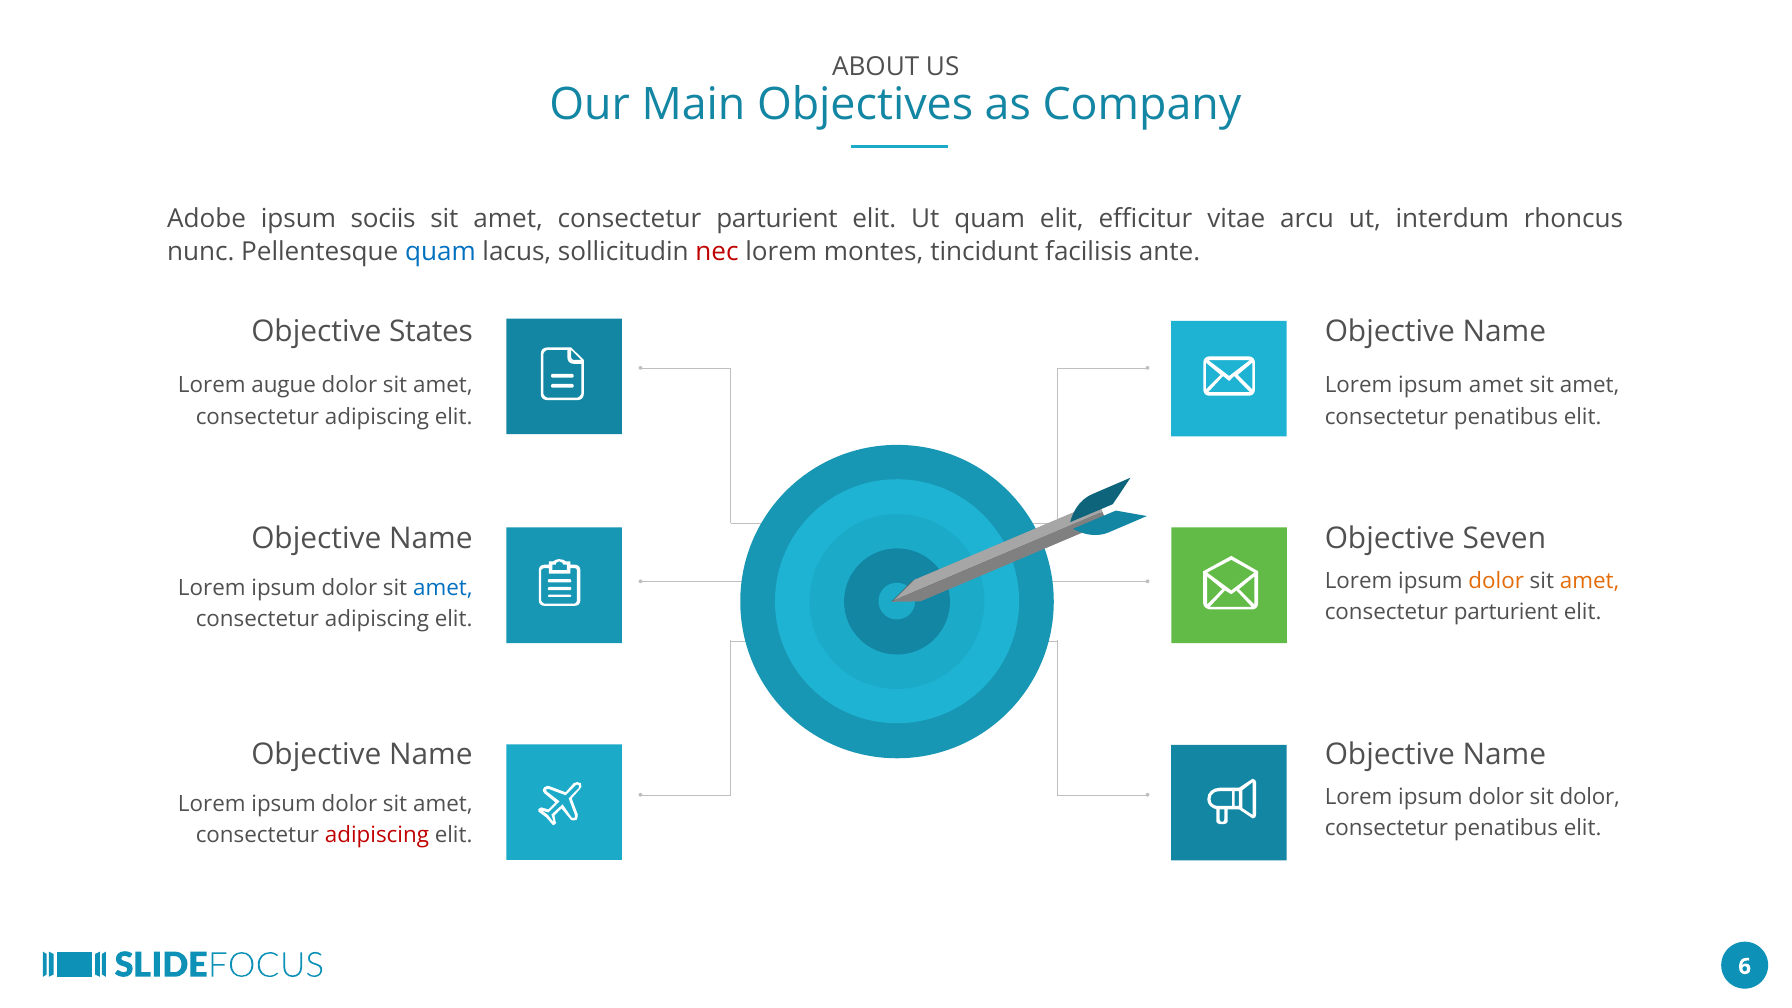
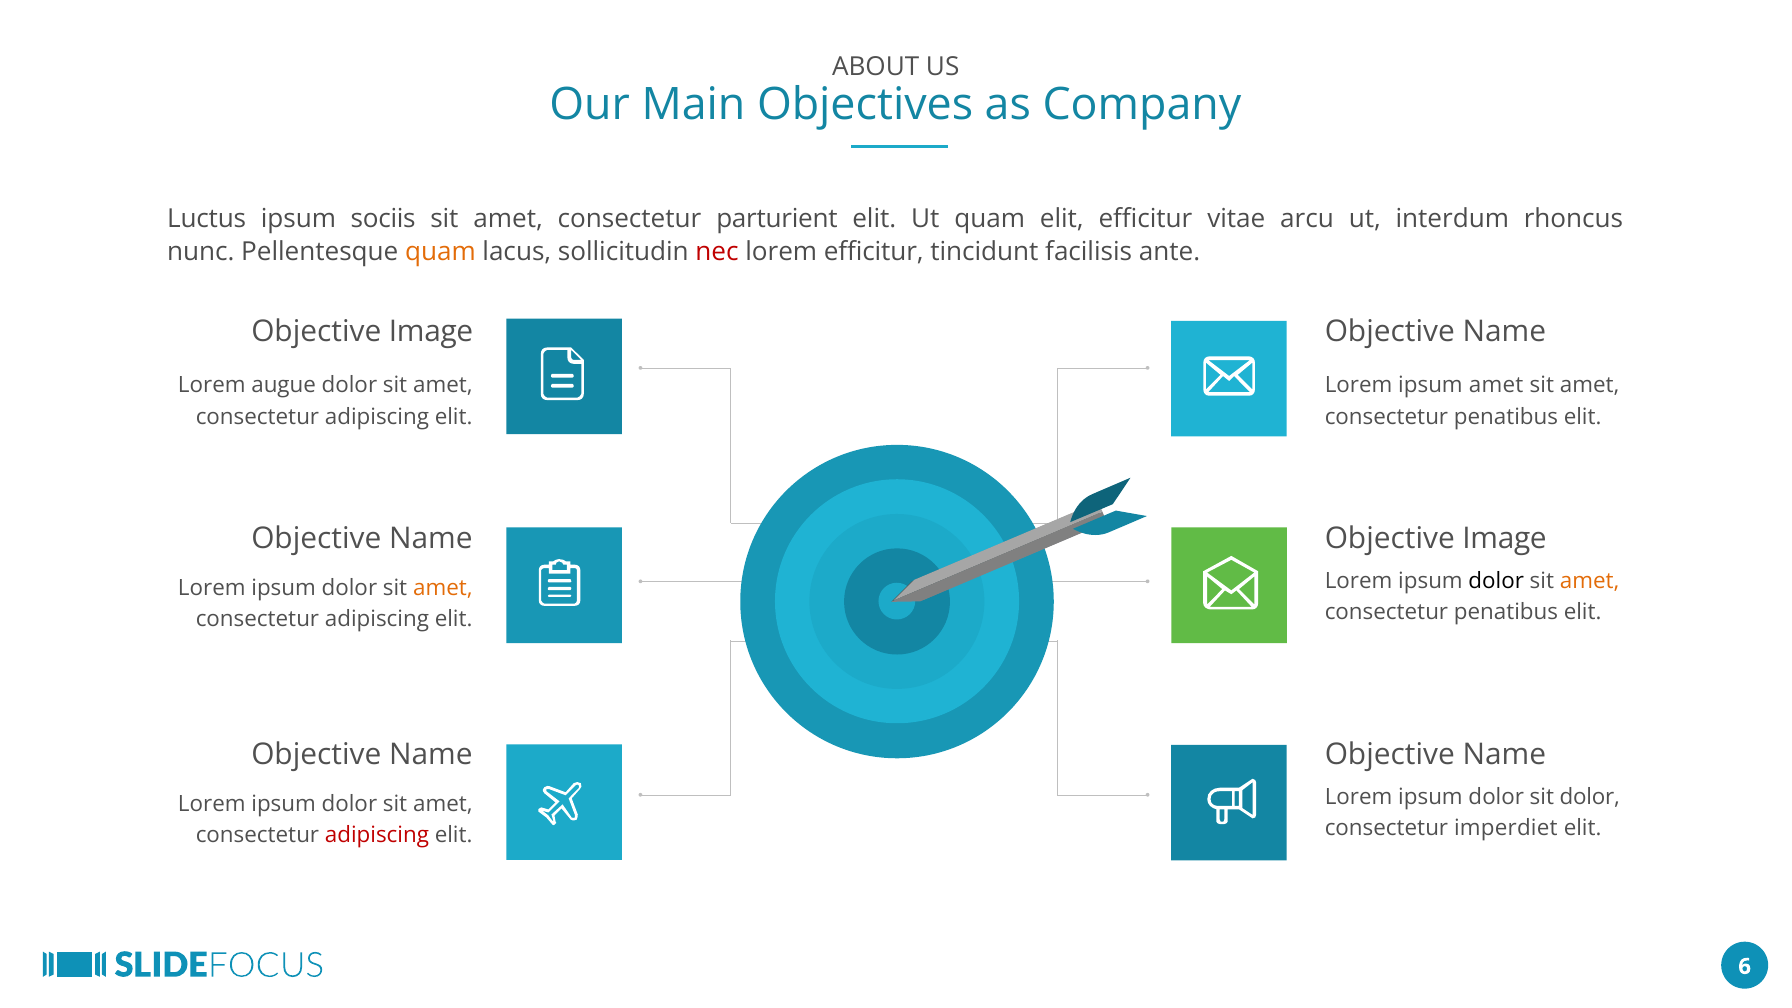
Adobe: Adobe -> Luctus
quam at (440, 252) colour: blue -> orange
lorem montes: montes -> efficitur
States at (431, 331): States -> Image
Seven at (1504, 539): Seven -> Image
dolor at (1496, 581) colour: orange -> black
amet at (443, 588) colour: blue -> orange
parturient at (1506, 613): parturient -> penatibus
penatibus at (1506, 829): penatibus -> imperdiet
